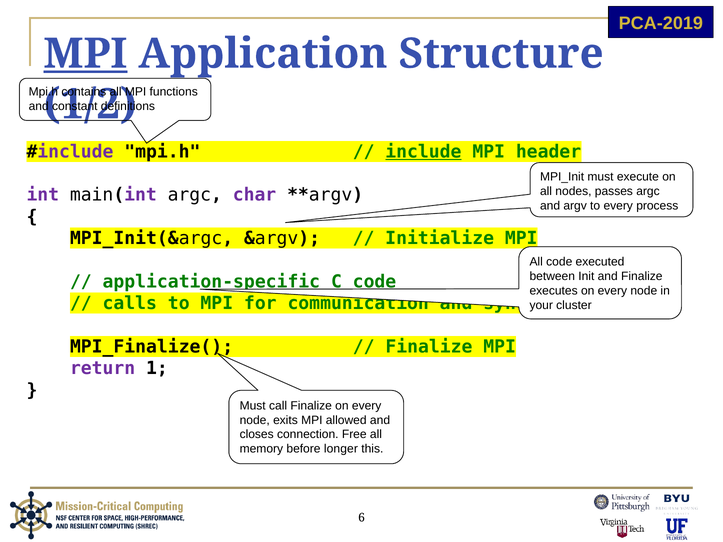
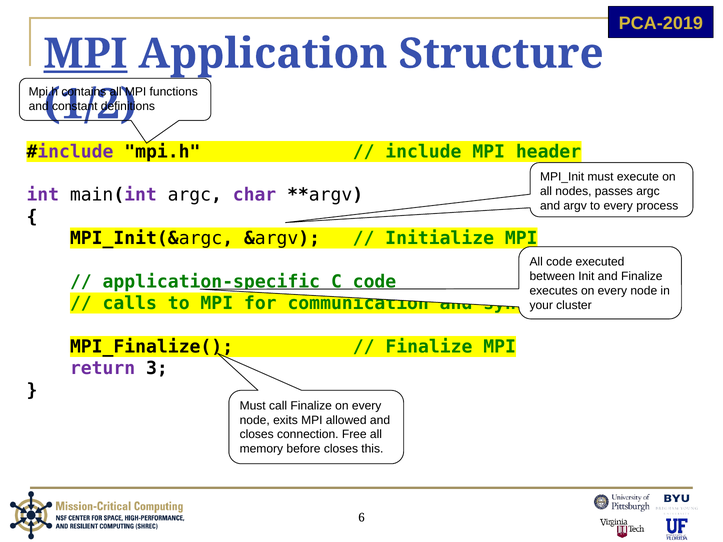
include underline: present -> none
1: 1 -> 3
before longer: longer -> closes
